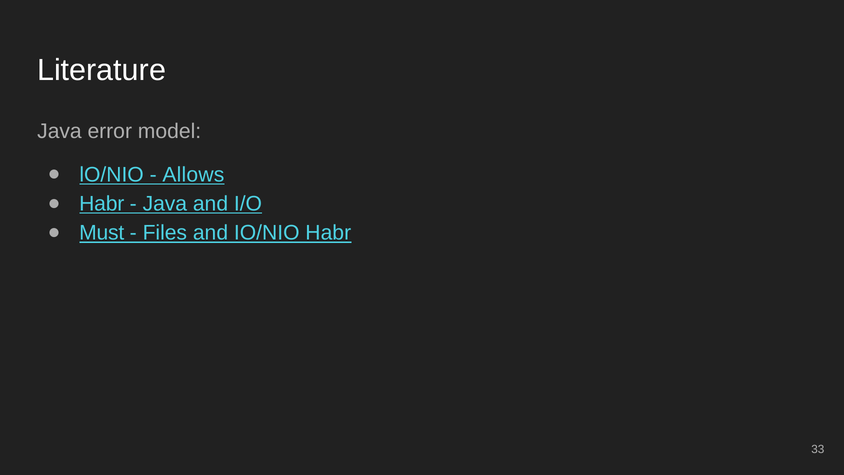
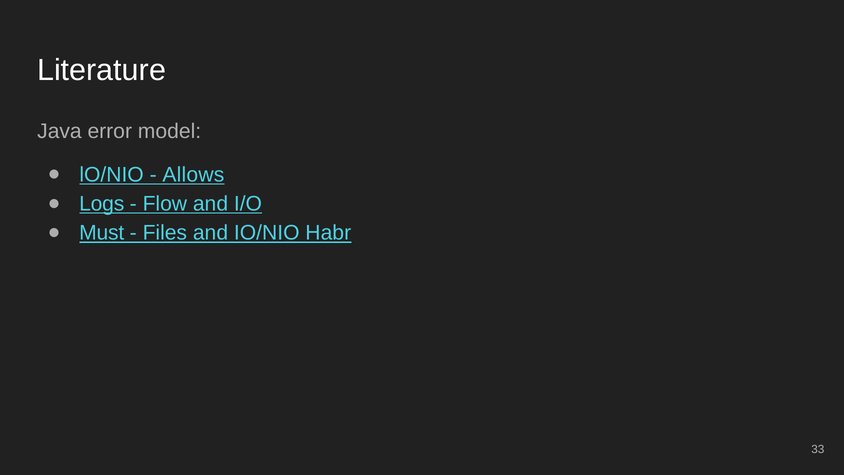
Habr at (102, 204): Habr -> Logs
Java at (165, 204): Java -> Flow
